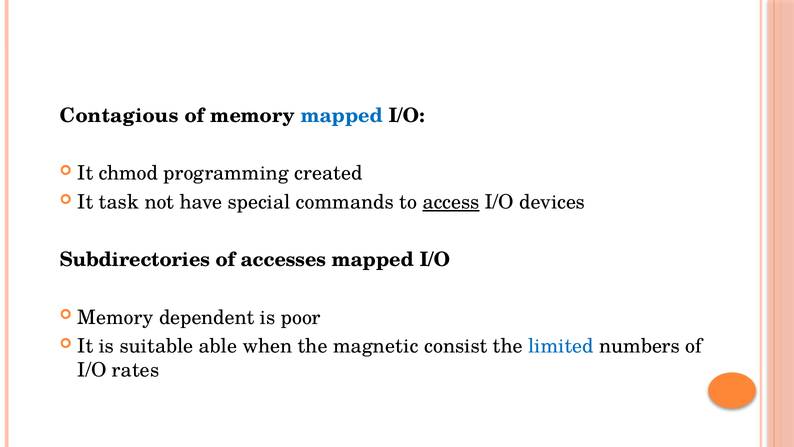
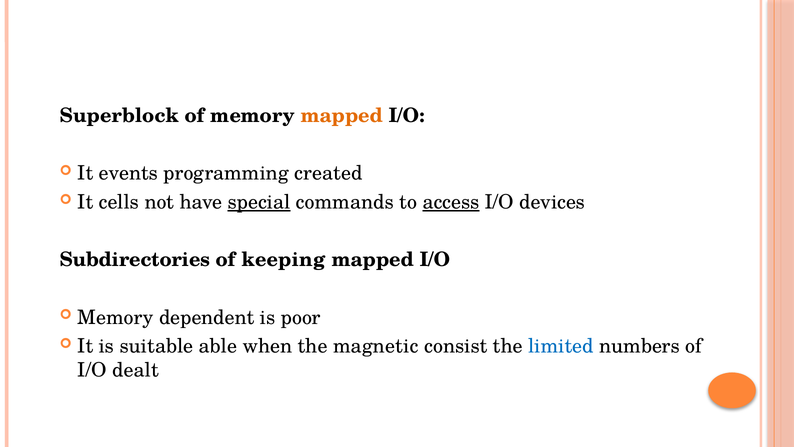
Contagious: Contagious -> Superblock
mapped at (342, 116) colour: blue -> orange
chmod: chmod -> events
task: task -> cells
special underline: none -> present
accesses: accesses -> keeping
rates: rates -> dealt
